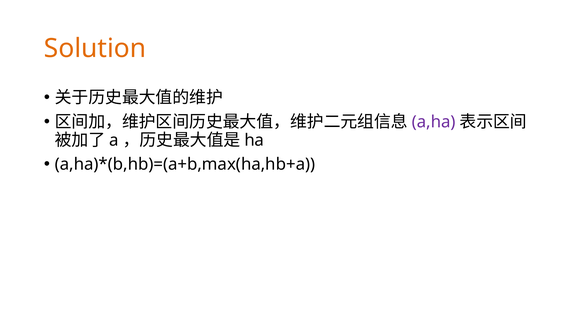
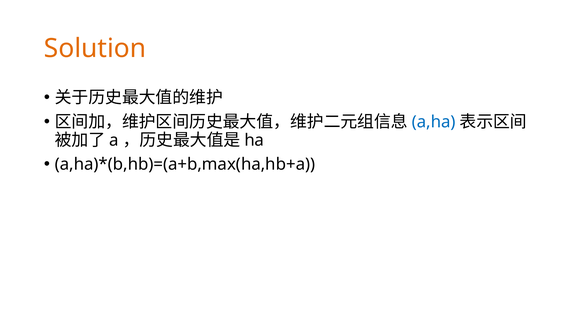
a,ha colour: purple -> blue
